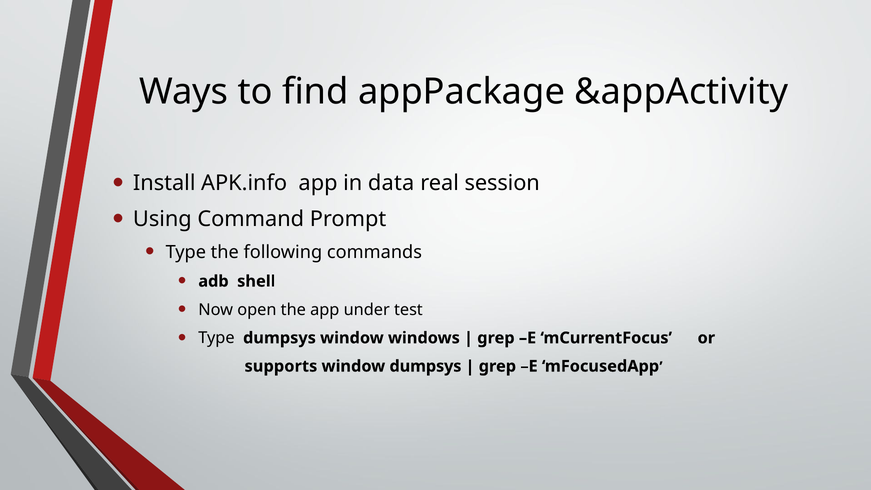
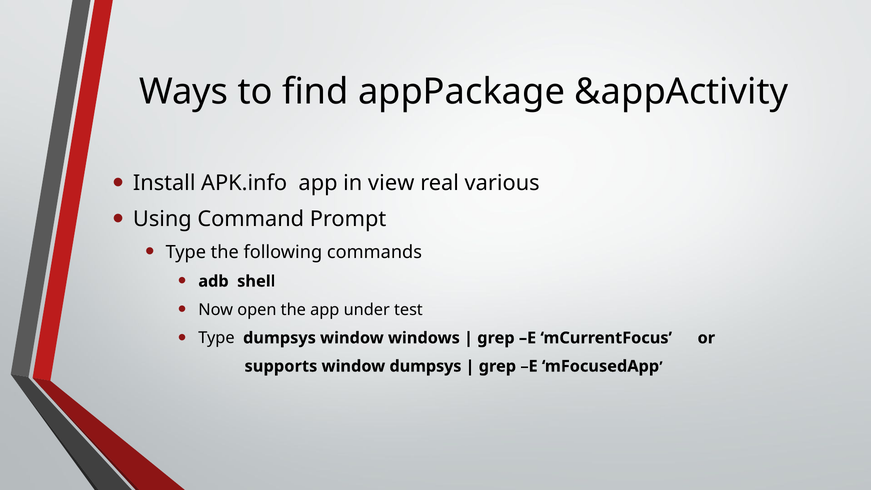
data: data -> view
session: session -> various
